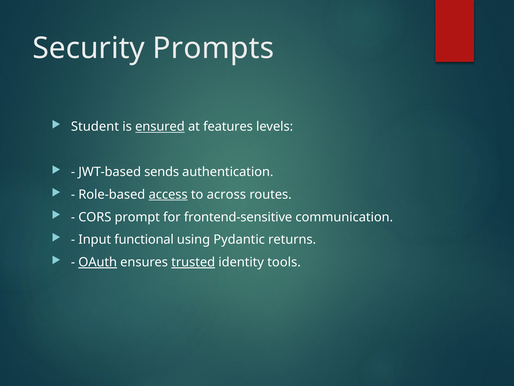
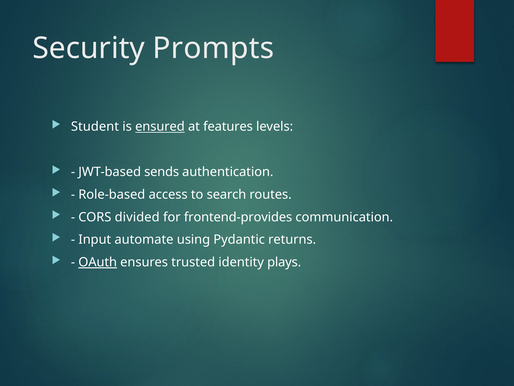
access underline: present -> none
across: across -> search
prompt: prompt -> divided
frontend-sensitive: frontend-sensitive -> frontend-provides
functional: functional -> automate
trusted underline: present -> none
tools: tools -> plays
